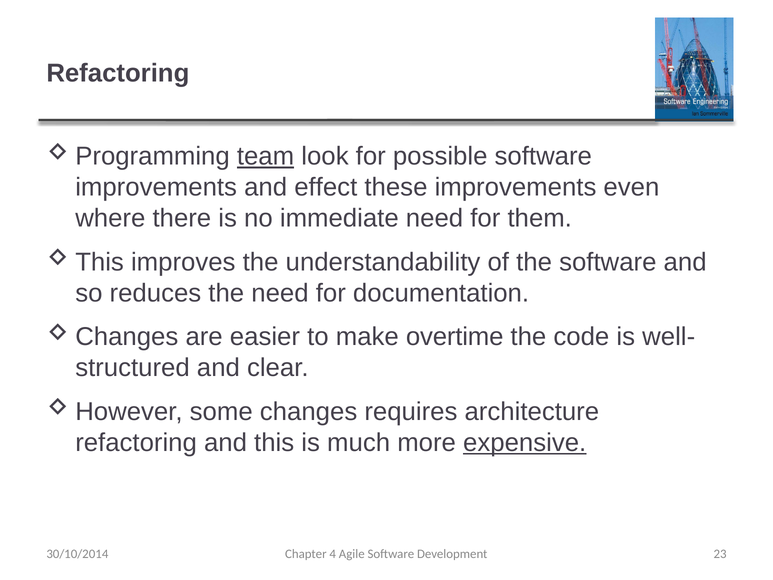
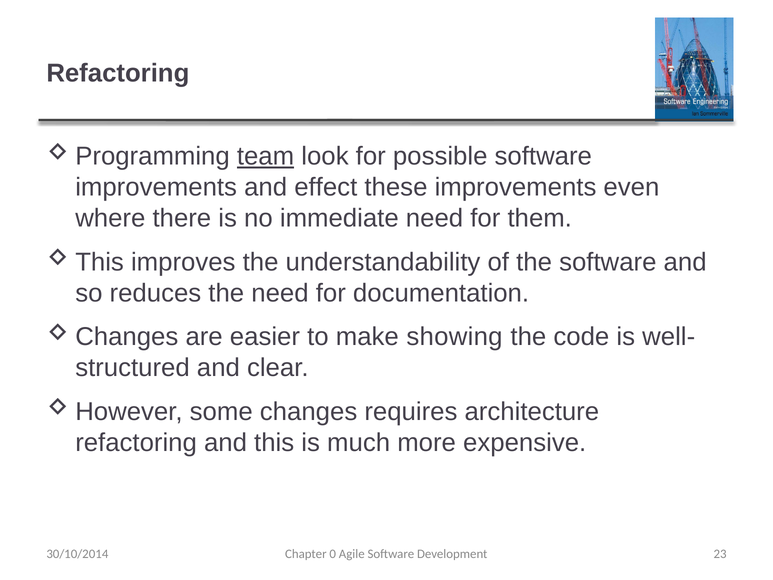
overtime: overtime -> showing
expensive underline: present -> none
4: 4 -> 0
